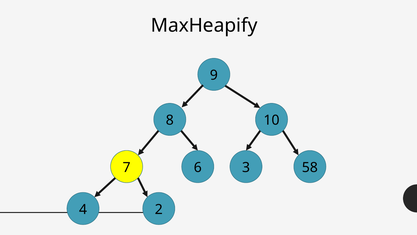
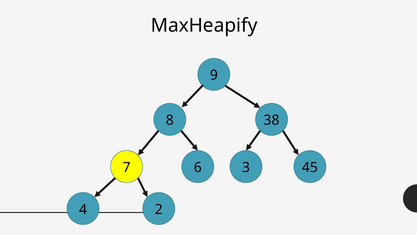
10: 10 -> 38
58: 58 -> 45
